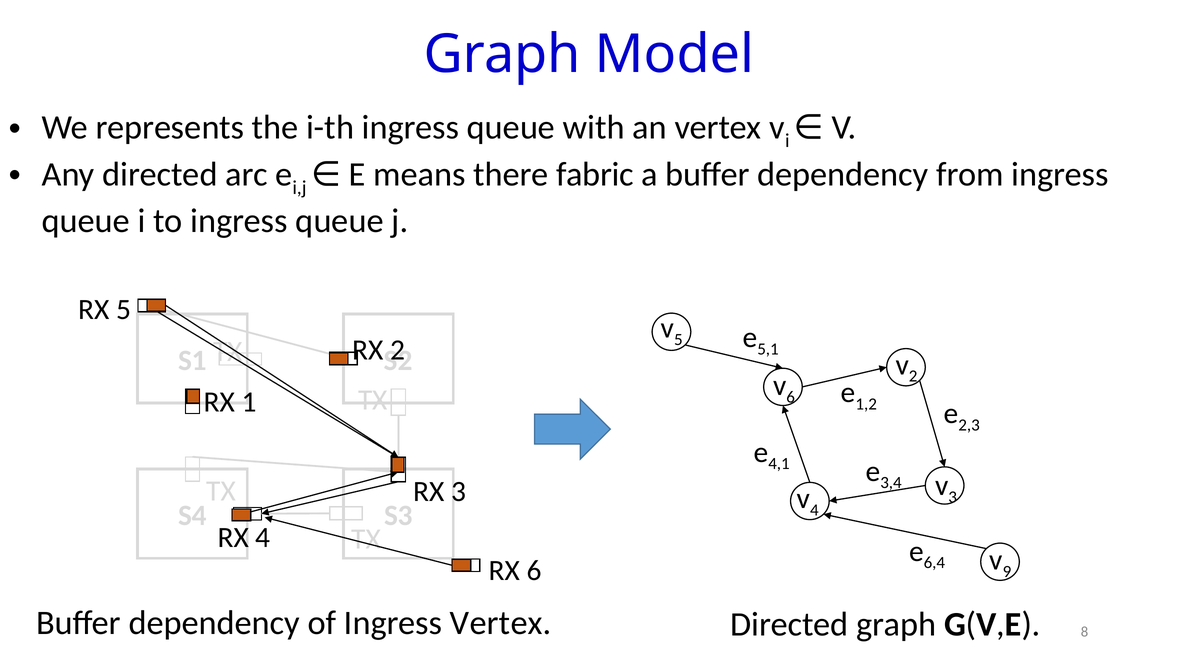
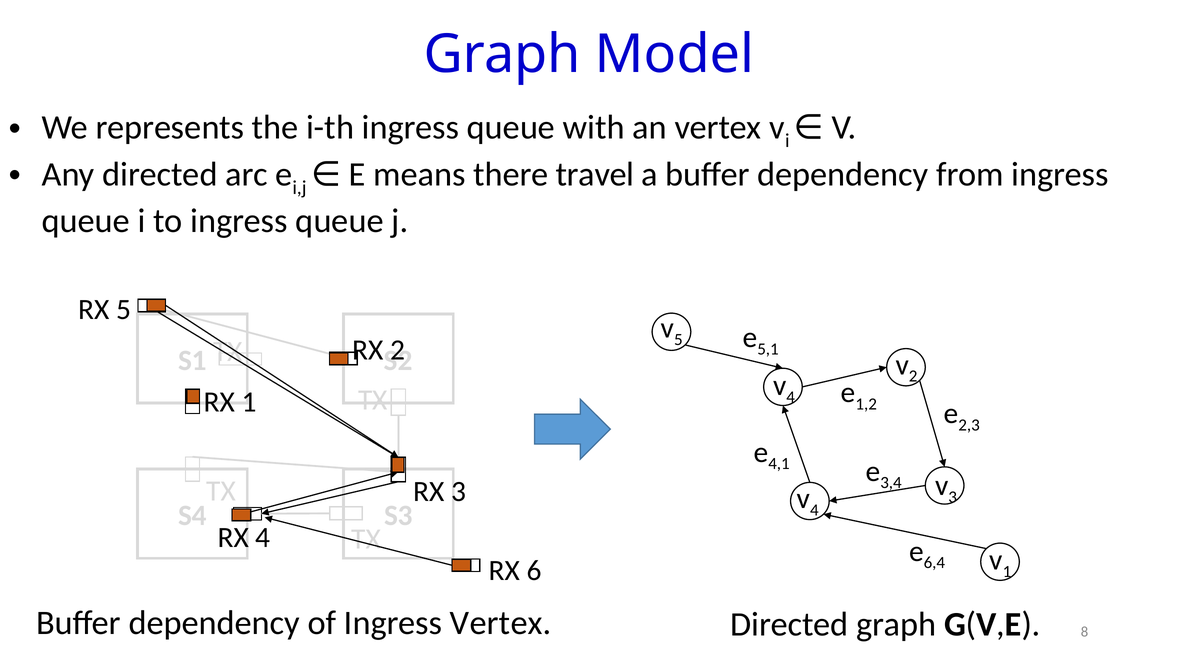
fabric: fabric -> travel
6 at (791, 398): 6 -> 4
v 9: 9 -> 1
